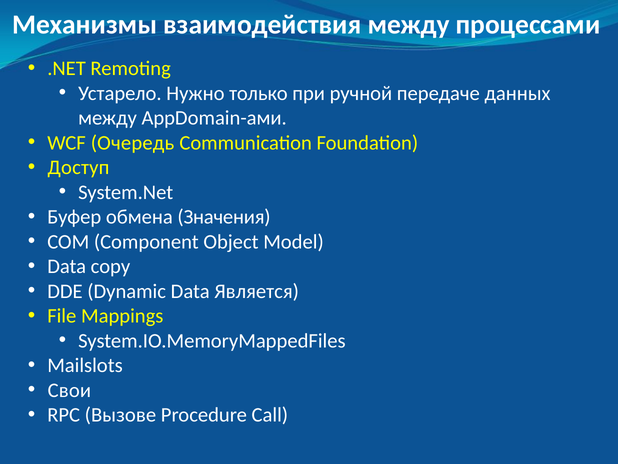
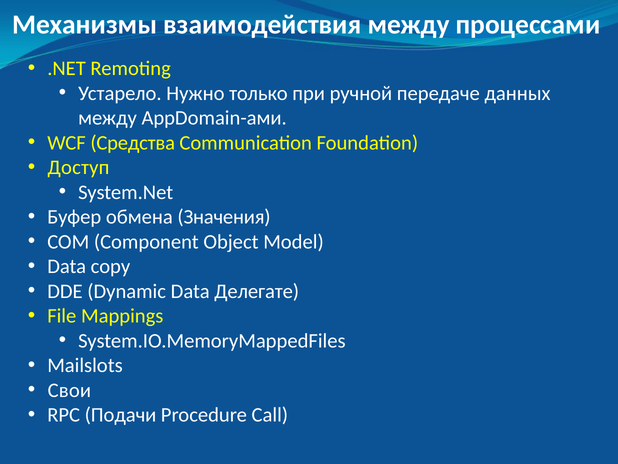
Очередь: Очередь -> Средства
Является: Является -> Делегате
Вызове: Вызове -> Подачи
